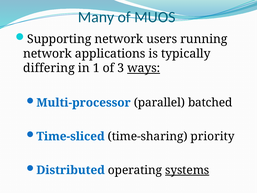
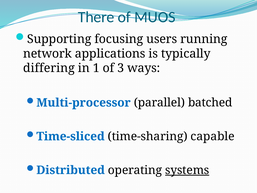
Many: Many -> There
Supporting network: network -> focusing
ways underline: present -> none
priority: priority -> capable
